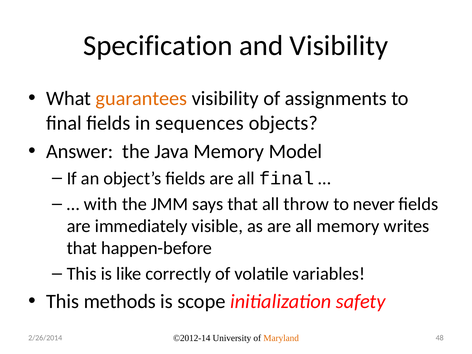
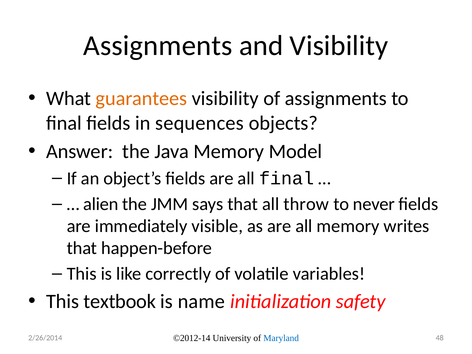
Specification at (158, 46): Specification -> Assignments
with: with -> alien
methods: methods -> textbook
scope: scope -> name
Maryland colour: orange -> blue
